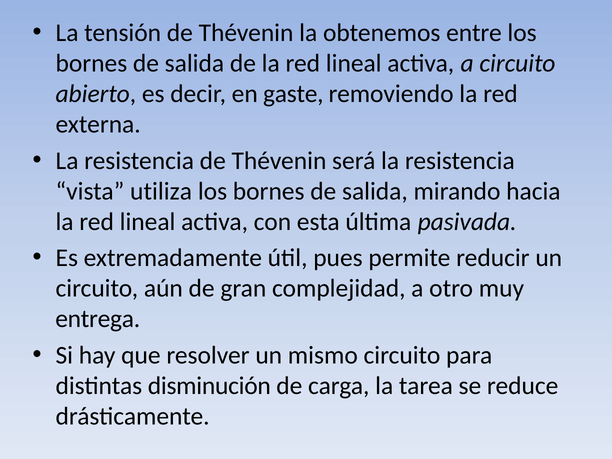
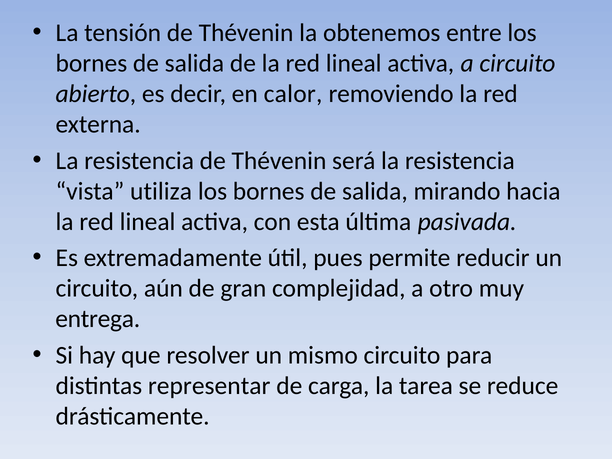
gaste: gaste -> calor
disminución: disminución -> representar
